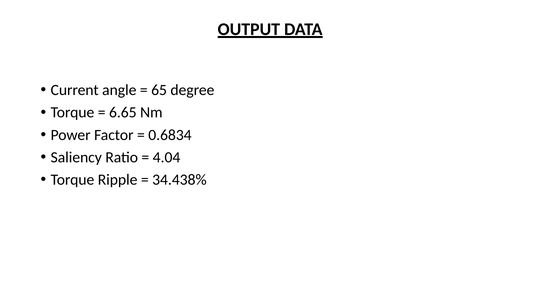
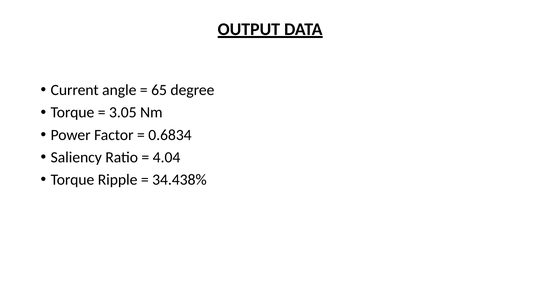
6.65: 6.65 -> 3.05
